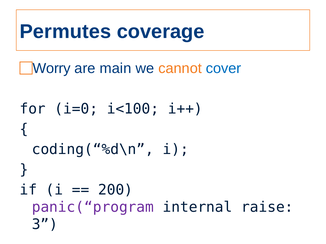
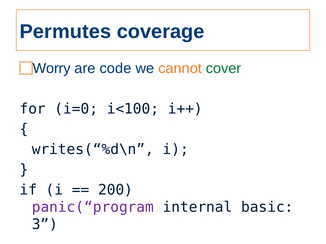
main: main -> code
cover colour: blue -> green
coding(“%d\n: coding(“%d\n -> writes(“%d\n
raise: raise -> basic
